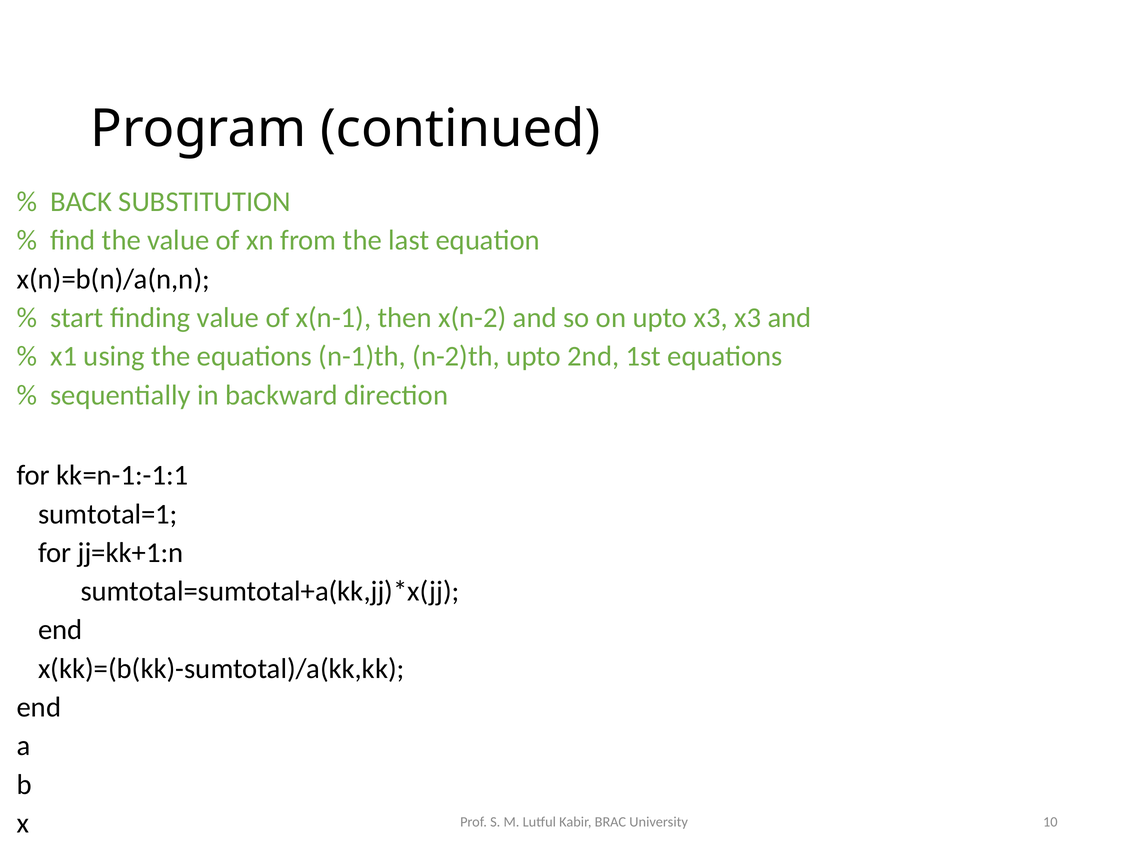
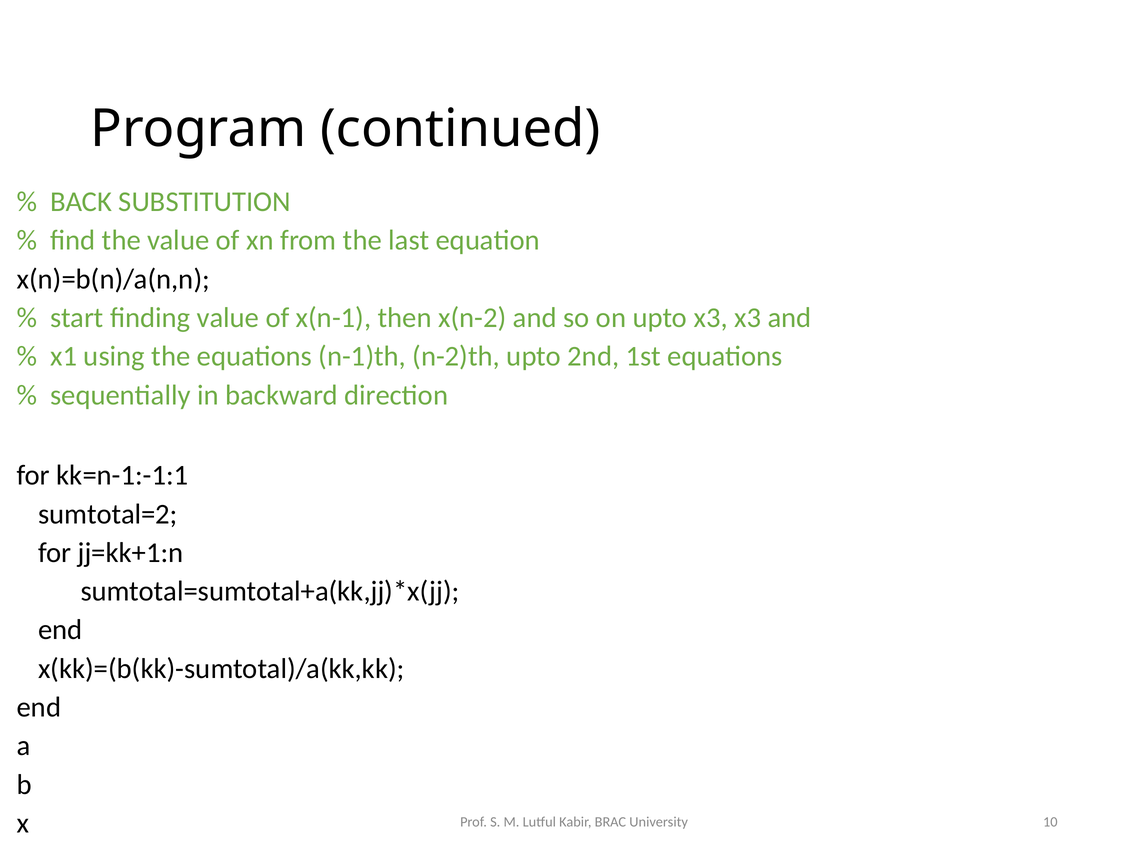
sumtotal=1: sumtotal=1 -> sumtotal=2
